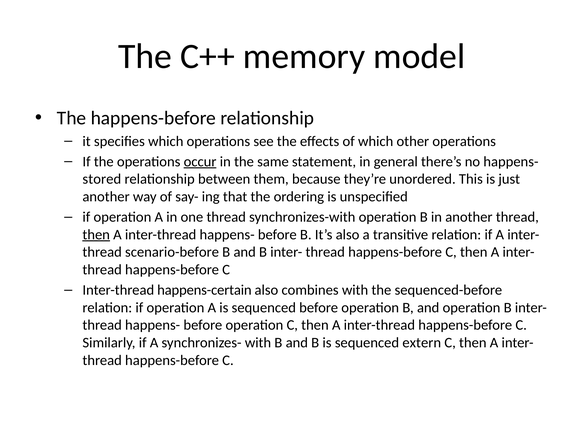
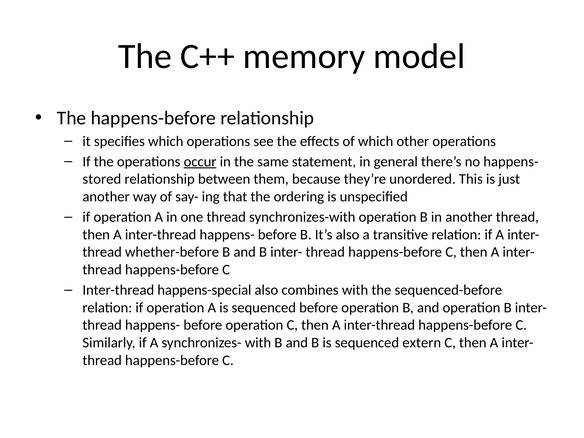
then at (96, 235) underline: present -> none
scenario-before: scenario-before -> whether-before
happens-certain: happens-certain -> happens-special
